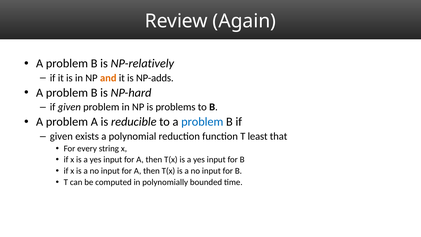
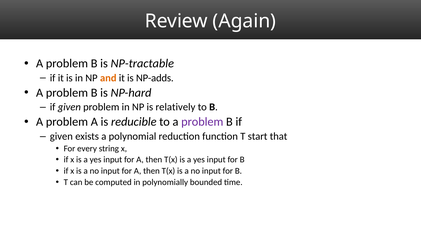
NP-relatively: NP-relatively -> NP-tractable
problems: problems -> relatively
problem at (202, 122) colour: blue -> purple
least: least -> start
